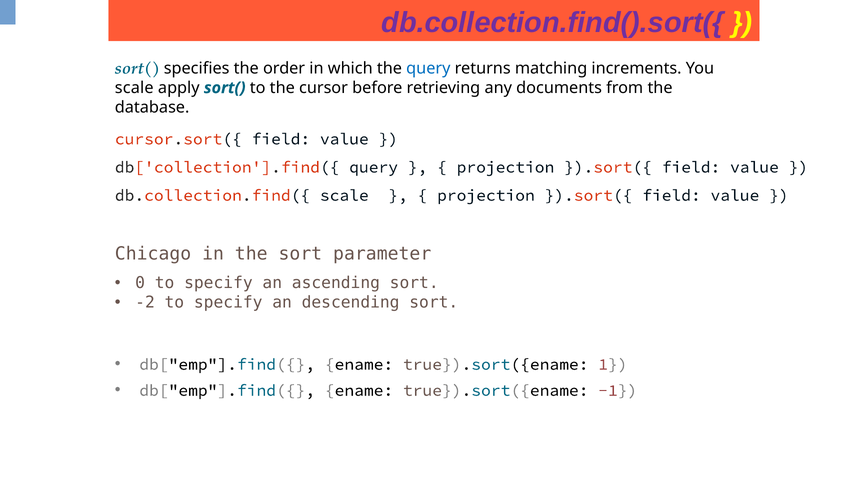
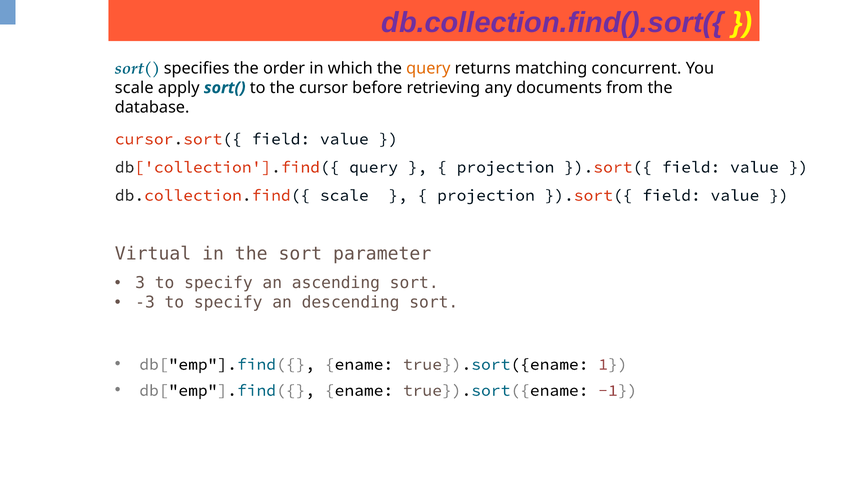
query at (428, 68) colour: blue -> orange
increments: increments -> concurrent
Chicago: Chicago -> Virtual
0: 0 -> 3
-2: -2 -> -3
